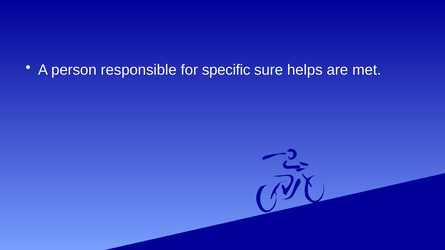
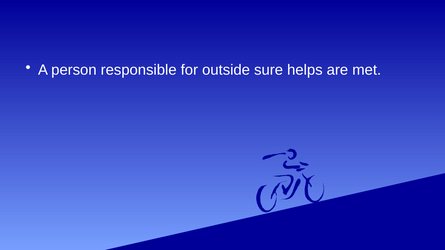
specific: specific -> outside
